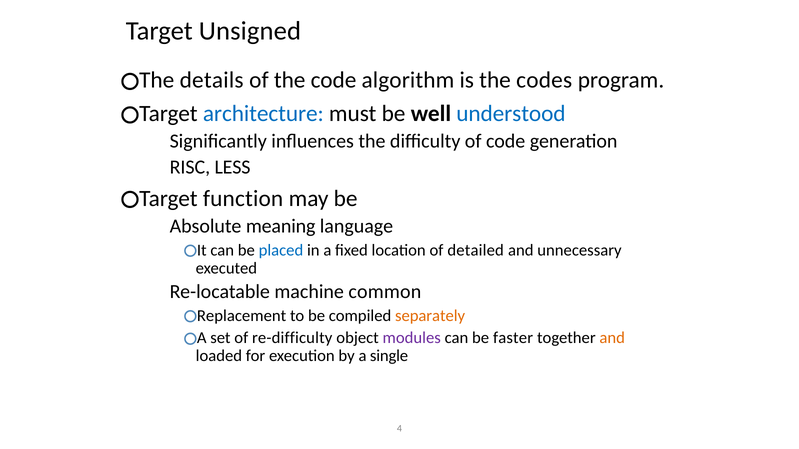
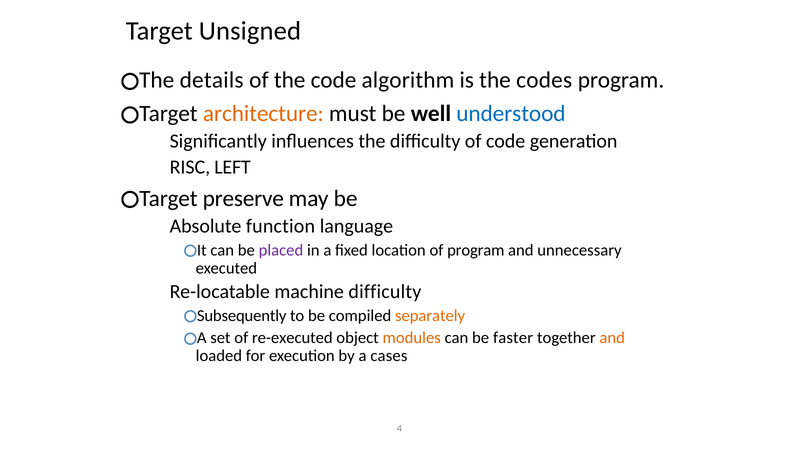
architecture colour: blue -> orange
LESS: LESS -> LEFT
function: function -> preserve
meaning: meaning -> function
placed colour: blue -> purple
of detailed: detailed -> program
machine common: common -> difficulty
Replacement: Replacement -> Subsequently
re-difficulty: re-difficulty -> re-executed
modules colour: purple -> orange
single: single -> cases
